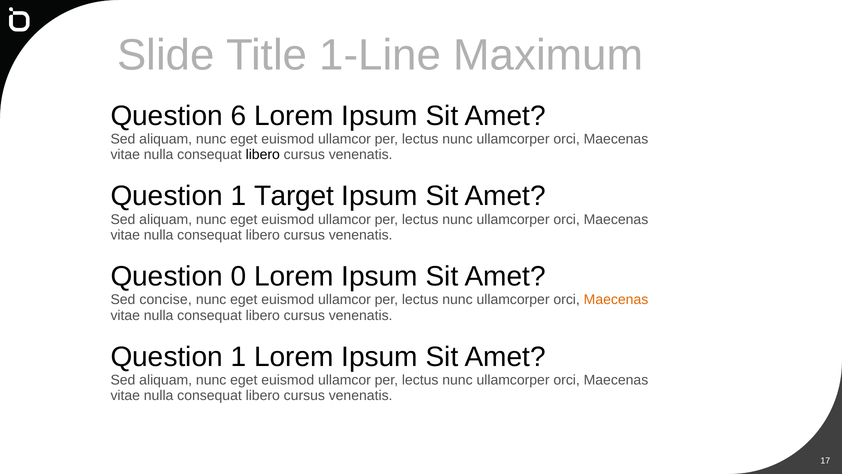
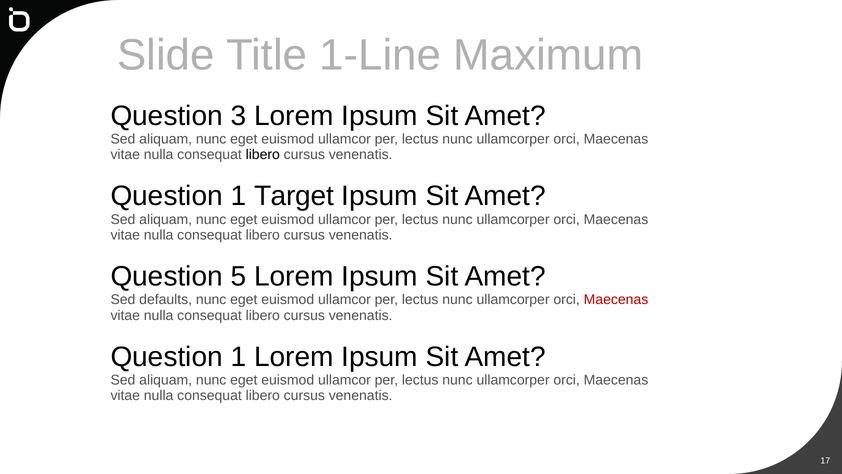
6: 6 -> 3
0: 0 -> 5
concise: concise -> defaults
Maecenas at (616, 300) colour: orange -> red
